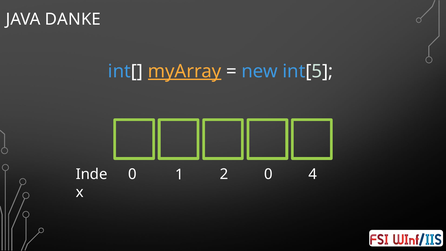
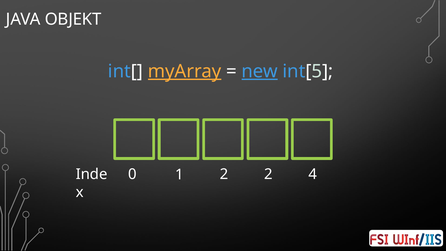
DANKE: DANKE -> OBJEKT
new underline: none -> present
2 0: 0 -> 2
